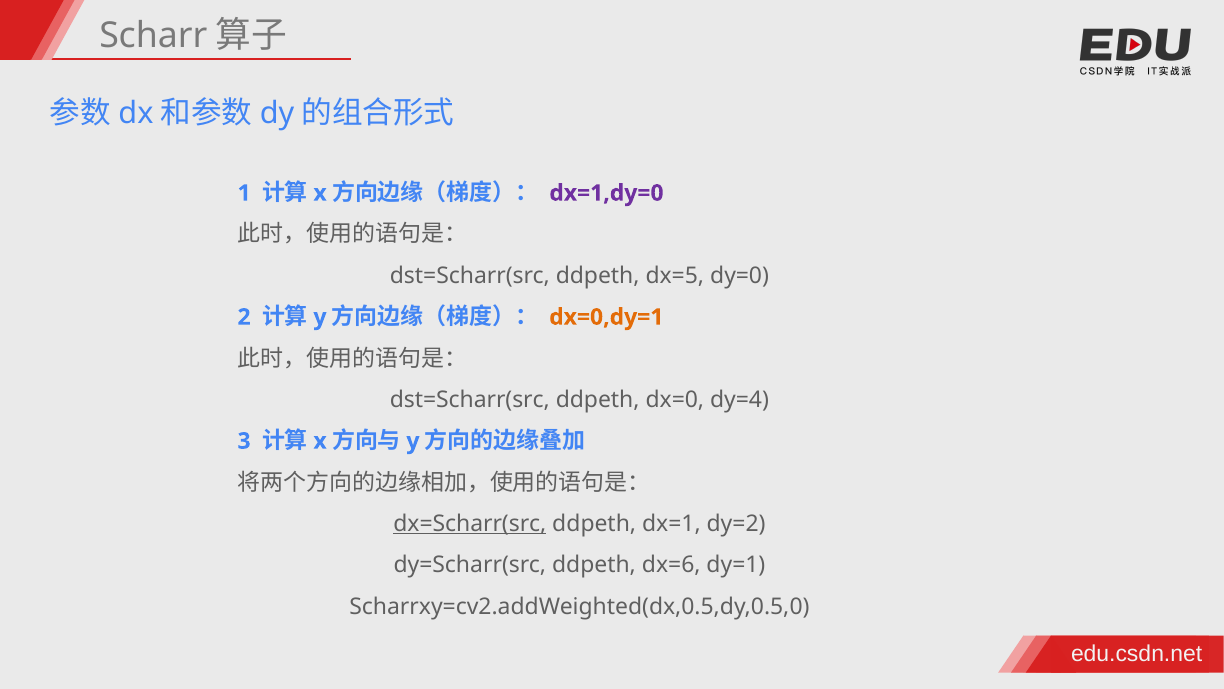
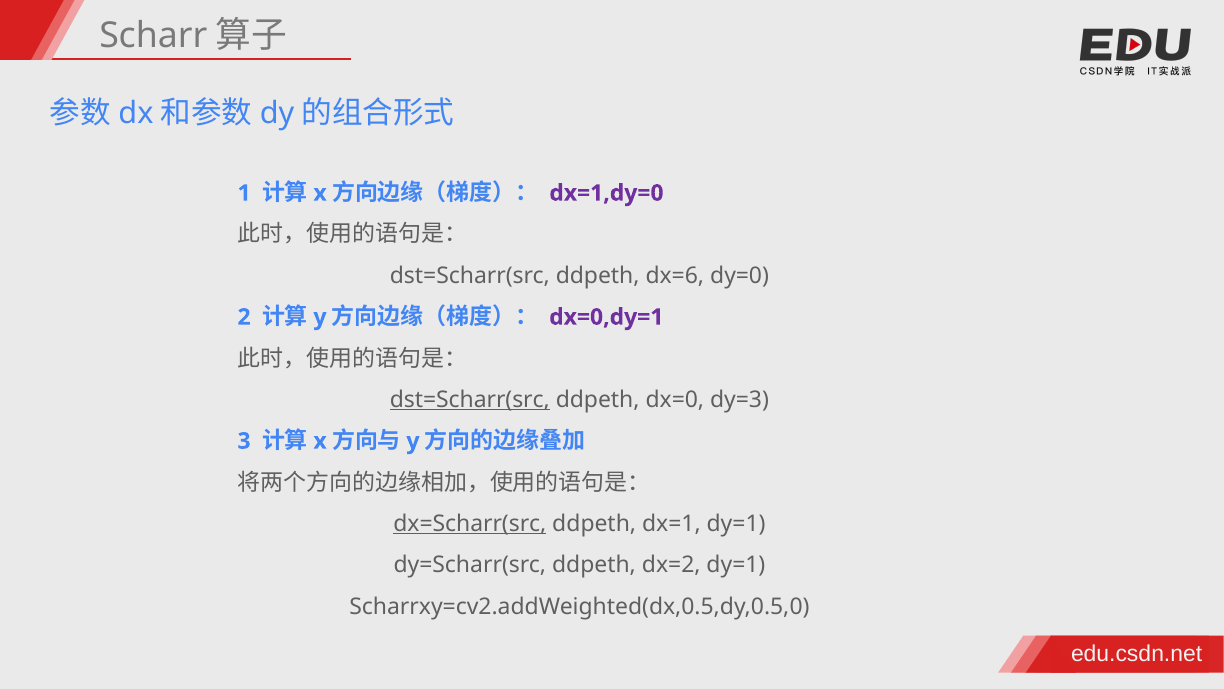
dx=5: dx=5 -> dx=6
dx=0,dy=1 colour: orange -> purple
dst=Scharr(src at (470, 399) underline: none -> present
dy=4: dy=4 -> dy=3
dx=1 dy=2: dy=2 -> dy=1
dx=6: dx=6 -> dx=2
